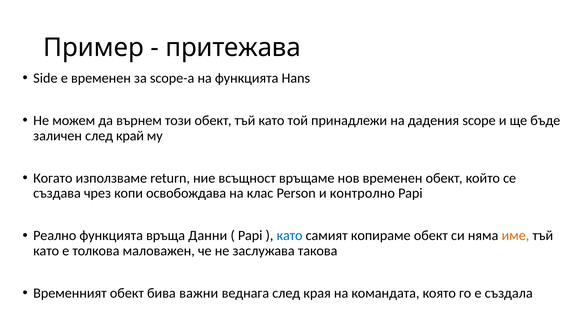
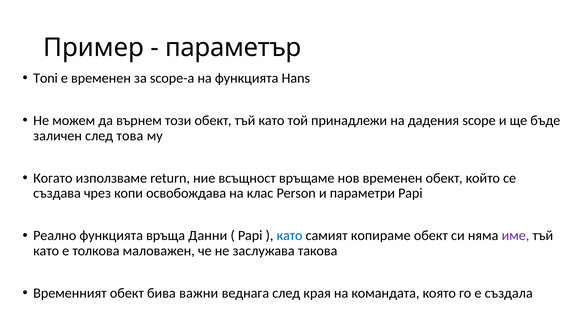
притежава: притежава -> параметър
Side: Side -> Toni
край: край -> това
контролно: контролно -> параметри
име colour: orange -> purple
